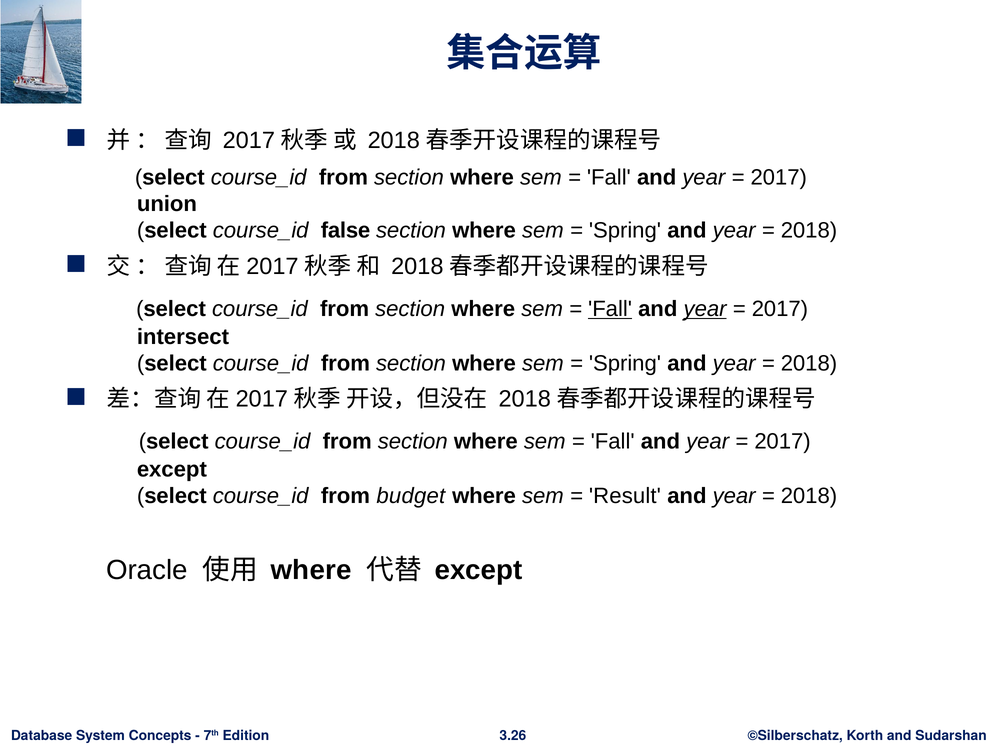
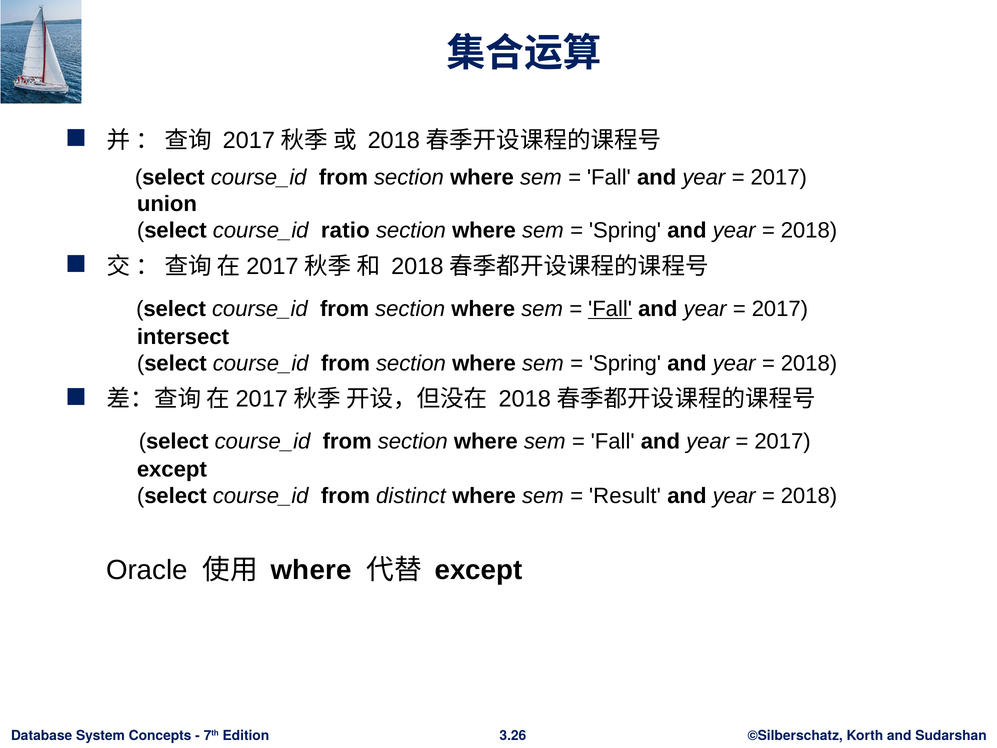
false: false -> ratio
year at (705, 309) underline: present -> none
budget: budget -> distinct
